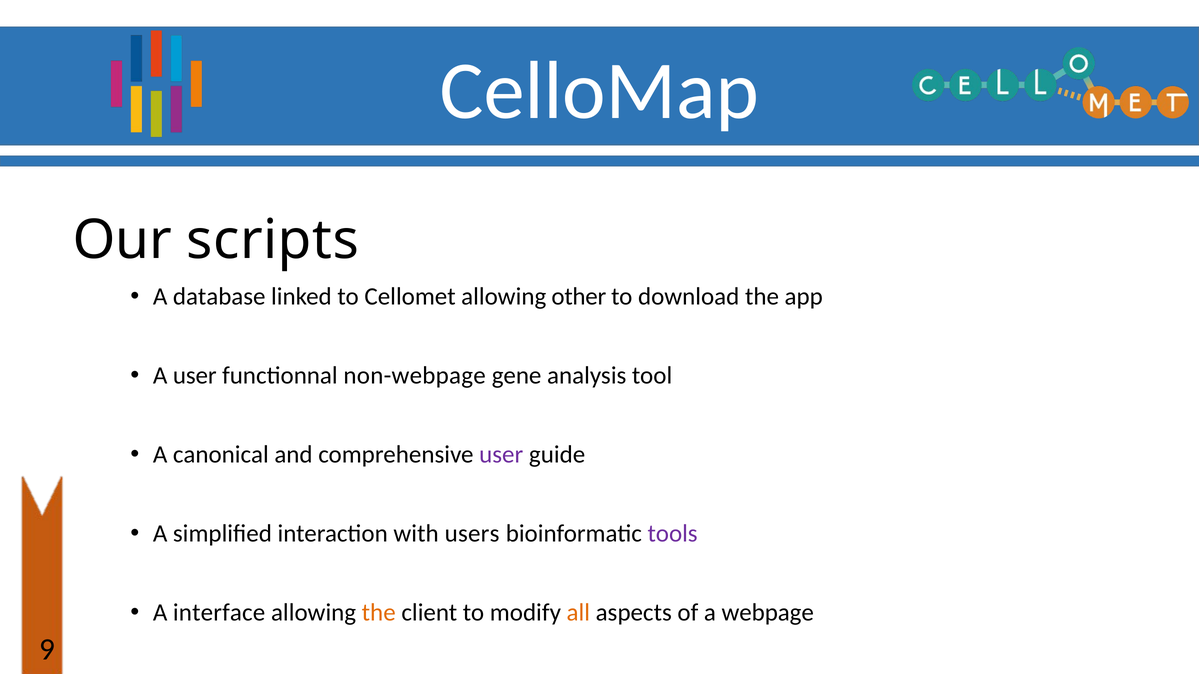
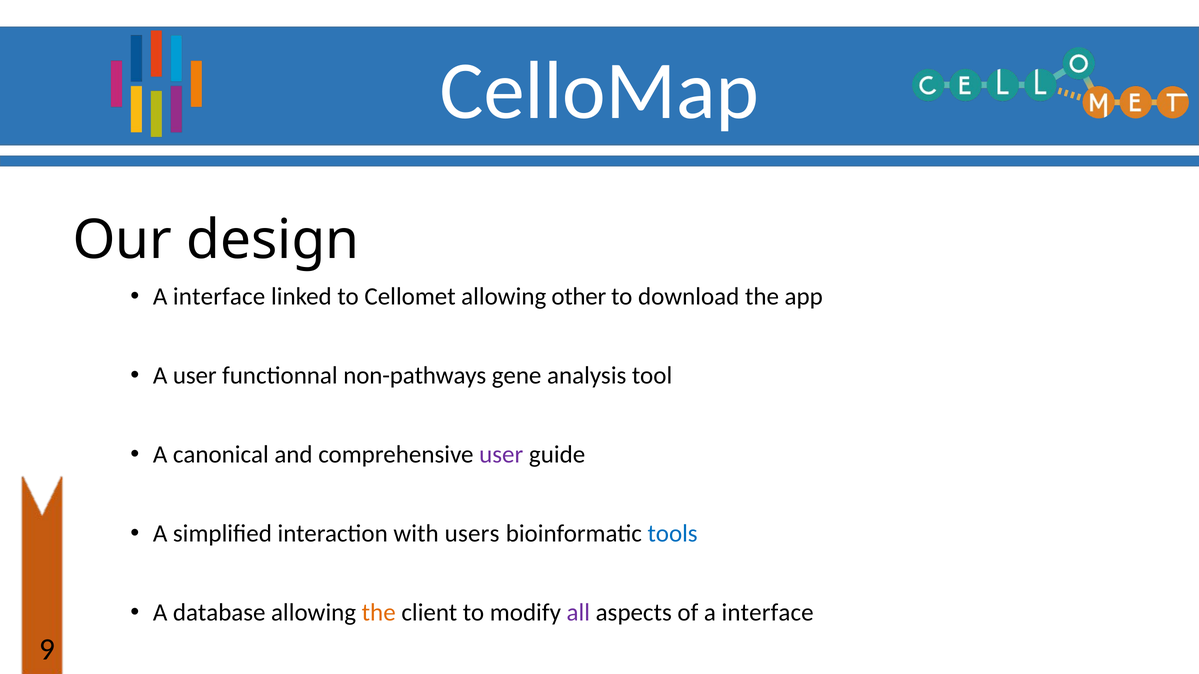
scripts: scripts -> design
database at (219, 297): database -> interface
non-webpage: non-webpage -> non-pathways
tools colour: purple -> blue
interface: interface -> database
all colour: orange -> purple
of a webpage: webpage -> interface
